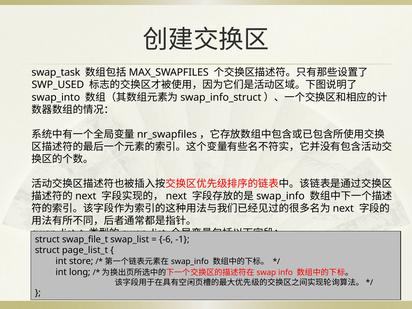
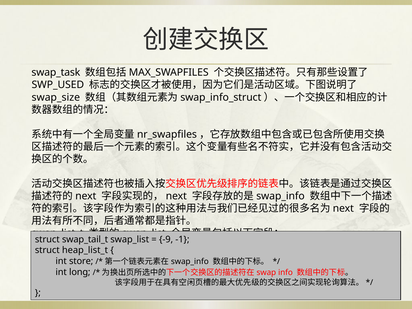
swap_into: swap_into -> swap_size
swap_file_t: swap_file_t -> swap_tail_t
-6: -6 -> -9
page_list_t: page_list_t -> heap_list_t
